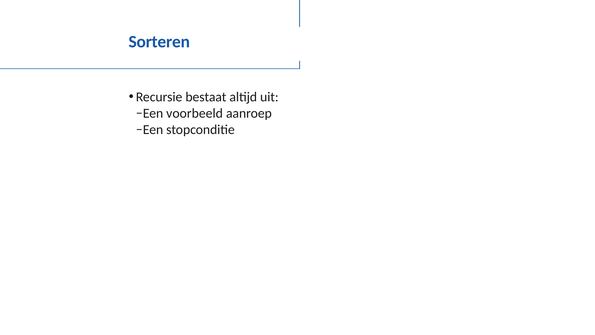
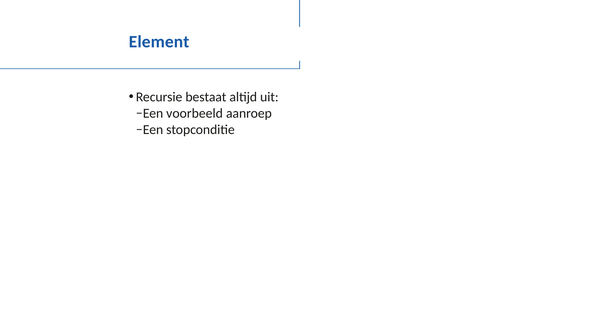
Sorteren: Sorteren -> Element
